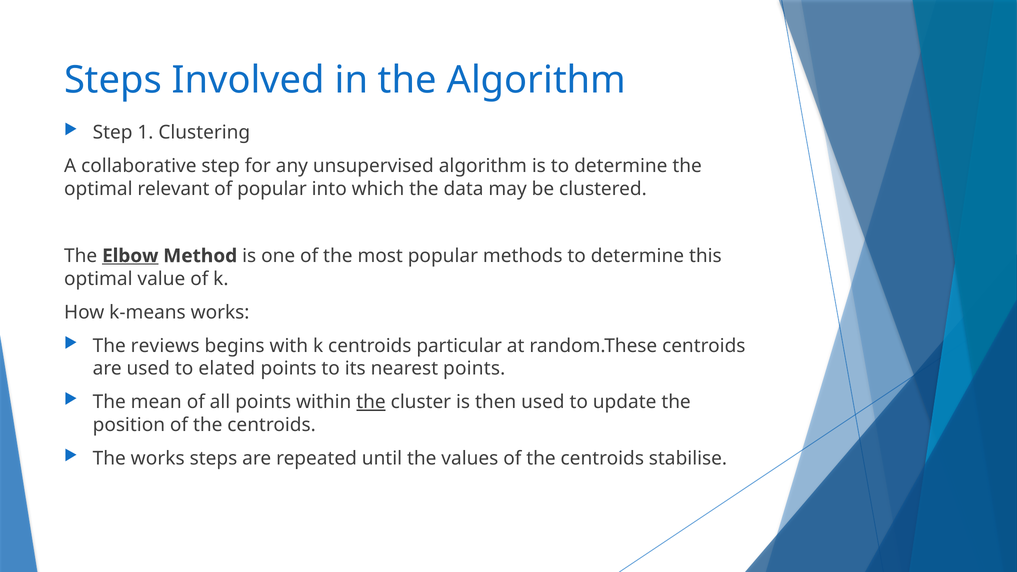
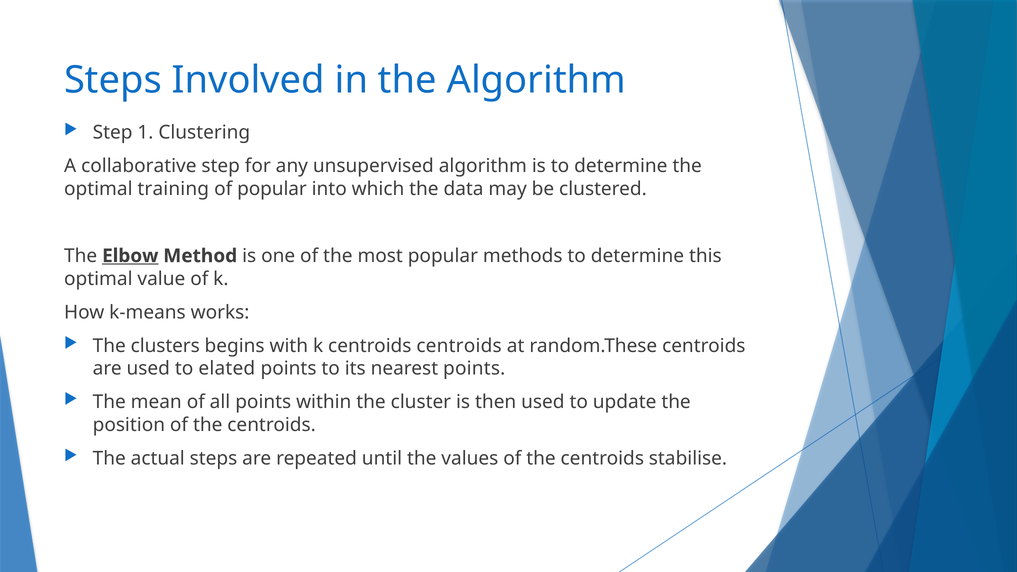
relevant: relevant -> training
reviews: reviews -> clusters
centroids particular: particular -> centroids
the at (371, 402) underline: present -> none
The works: works -> actual
